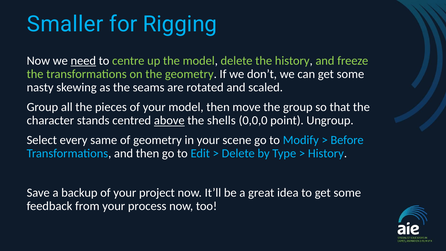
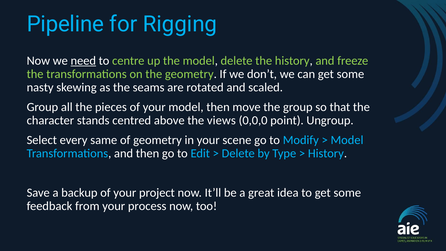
Smaller: Smaller -> Pipeline
above underline: present -> none
shells: shells -> views
Before at (347, 140): Before -> Model
